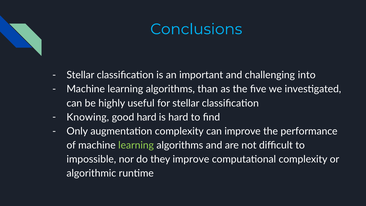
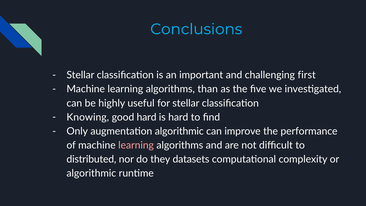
into: into -> first
augmentation complexity: complexity -> algorithmic
learning at (136, 145) colour: light green -> pink
impossible: impossible -> distributed
they improve: improve -> datasets
